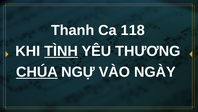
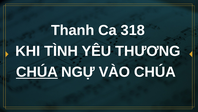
118: 118 -> 318
TÌNH underline: present -> none
VÀO NGÀY: NGÀY -> CHÚA
